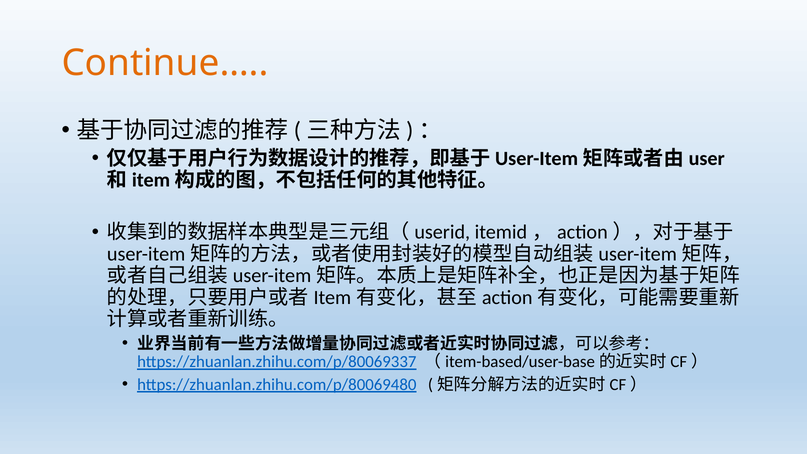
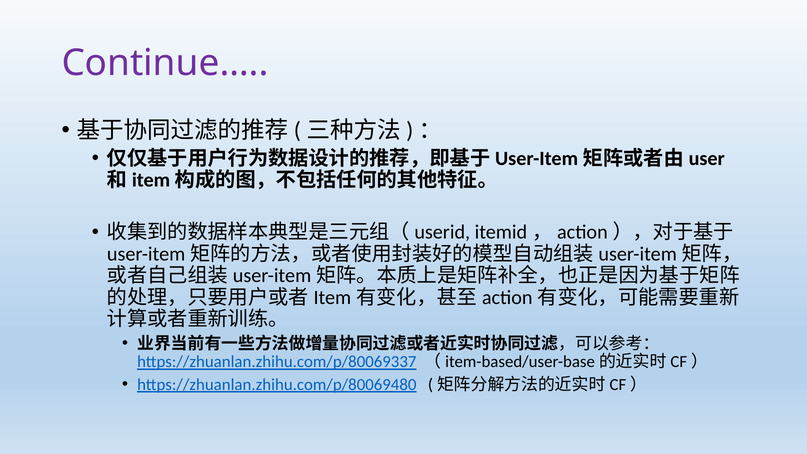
Continue… colour: orange -> purple
